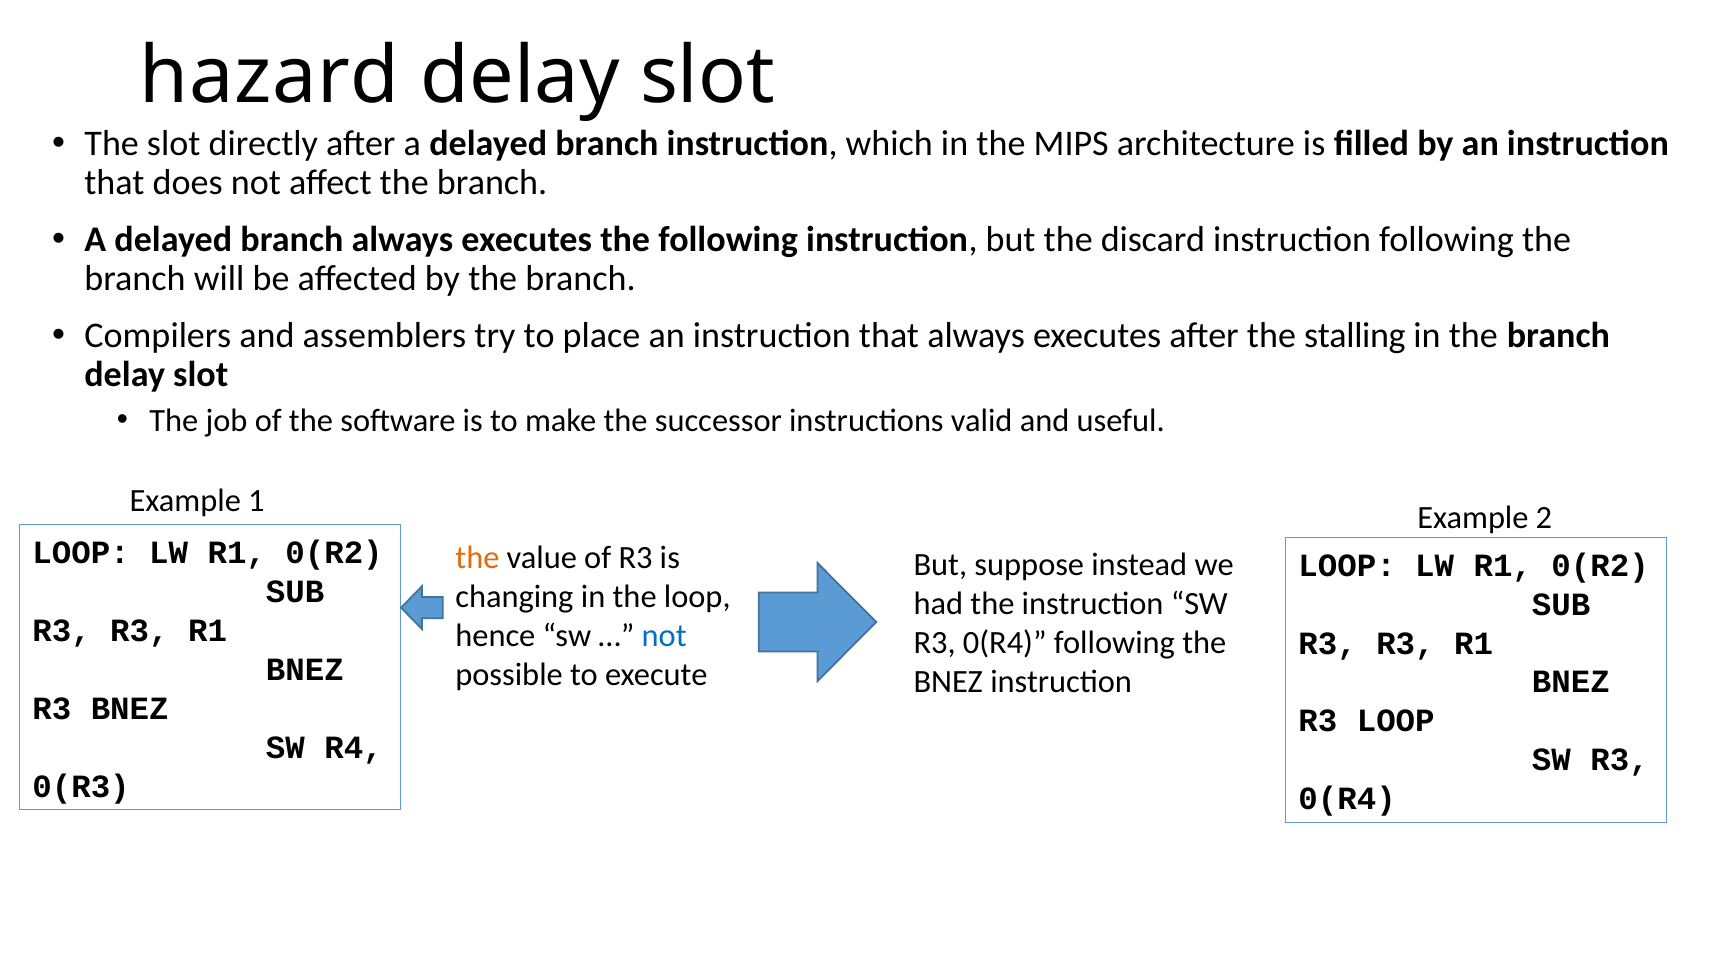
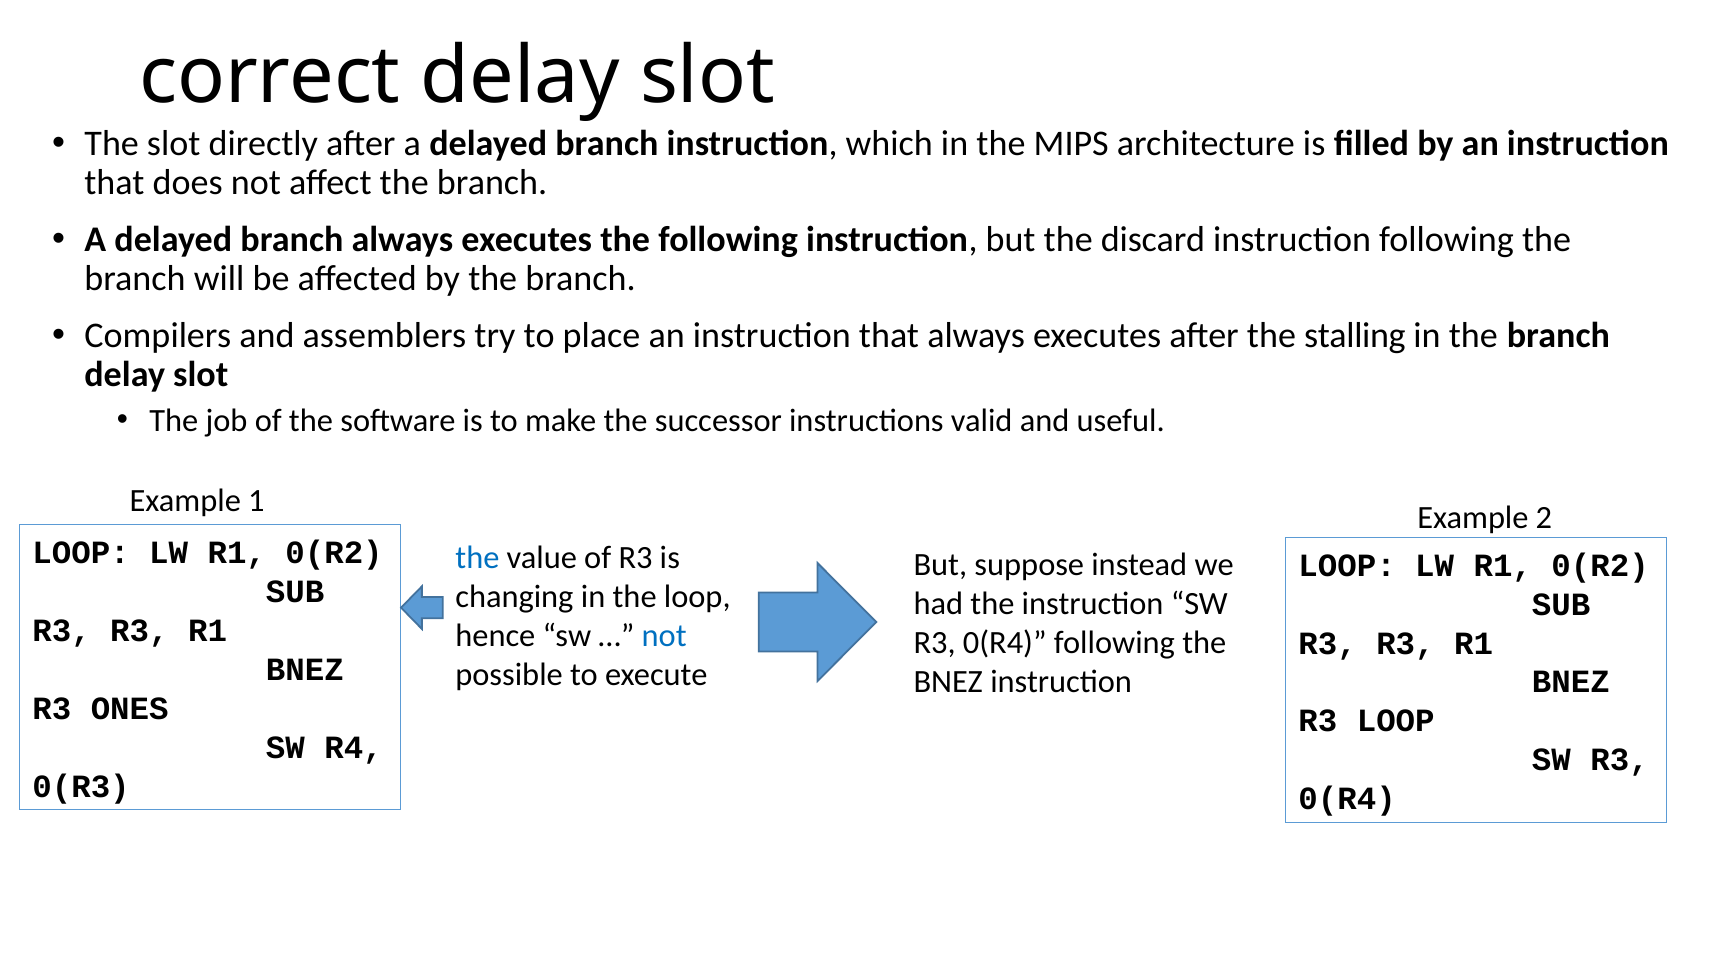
hazard: hazard -> correct
the at (477, 558) colour: orange -> blue
R3 BNEZ: BNEZ -> ONES
